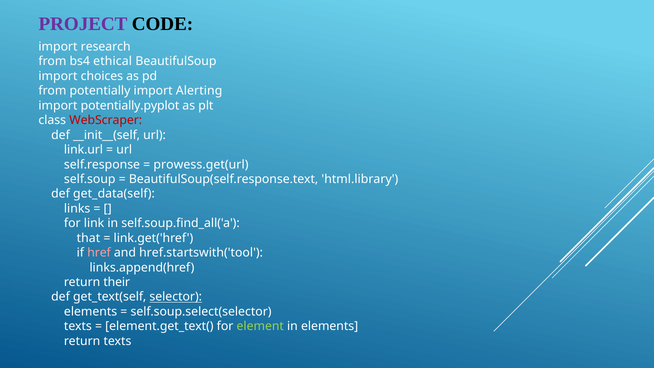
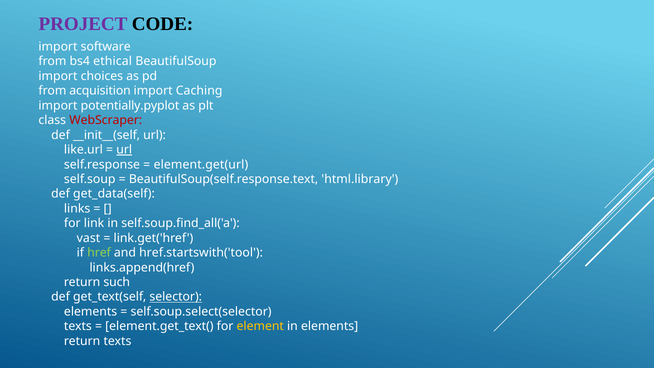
research: research -> software
potentially: potentially -> acquisition
Alerting: Alerting -> Caching
link.url: link.url -> like.url
url at (124, 150) underline: none -> present
prowess.get(url: prowess.get(url -> element.get(url
that: that -> vast
href colour: pink -> light green
their: their -> such
element colour: light green -> yellow
